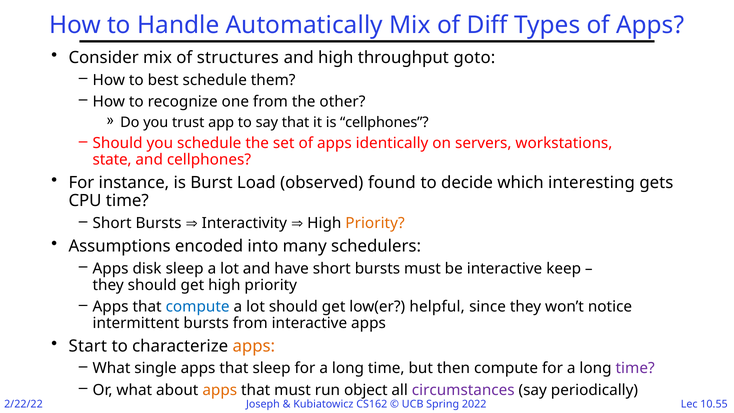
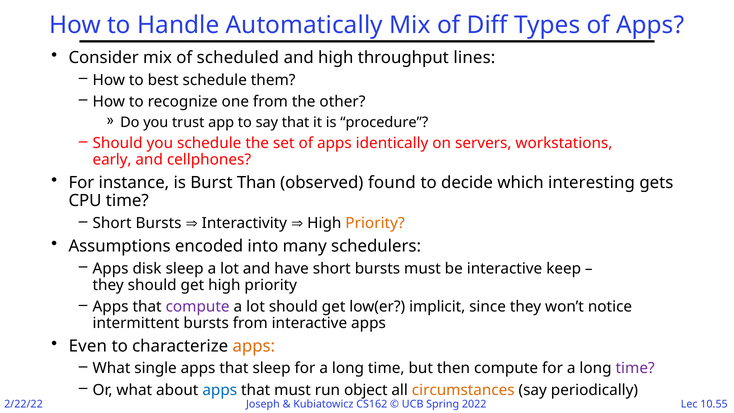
structures: structures -> scheduled
goto: goto -> lines
is cellphones: cellphones -> procedure
state: state -> early
Load: Load -> Than
compute at (198, 307) colour: blue -> purple
helpful: helpful -> implicit
Start: Start -> Even
apps at (220, 390) colour: orange -> blue
circumstances colour: purple -> orange
